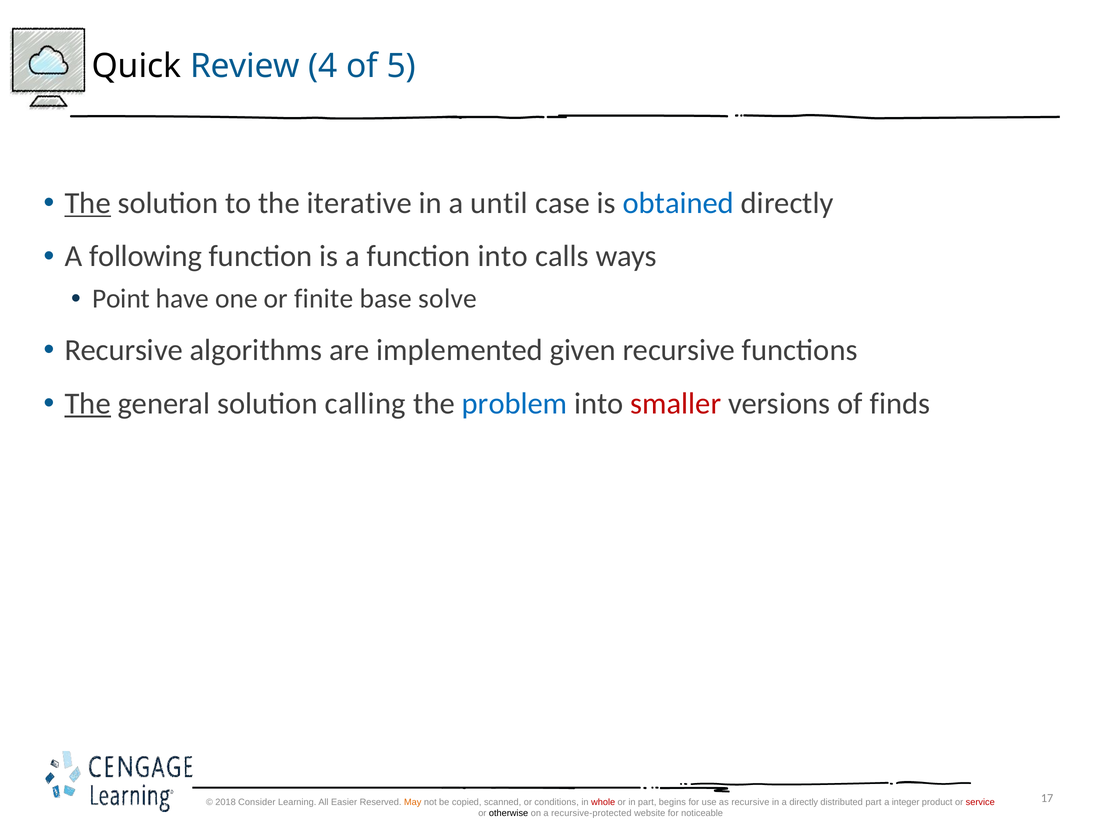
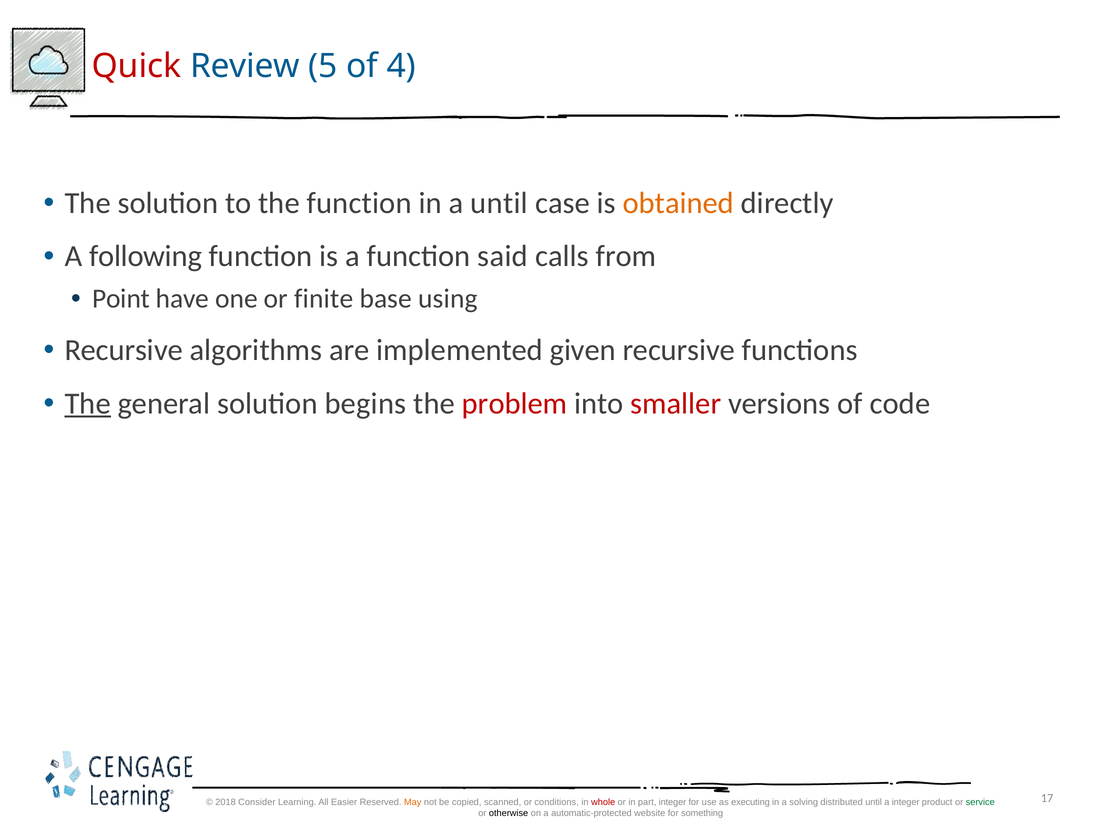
Quick colour: black -> red
4: 4 -> 5
5: 5 -> 4
The at (88, 203) underline: present -> none
the iterative: iterative -> function
obtained colour: blue -> orange
function into: into -> said
ways: ways -> from
solve: solve -> using
calling: calling -> begins
problem colour: blue -> red
finds: finds -> code
part begins: begins -> integer
as recursive: recursive -> executing
a directly: directly -> solving
distributed part: part -> until
service colour: red -> green
recursive-protected: recursive-protected -> automatic-protected
noticeable: noticeable -> something
